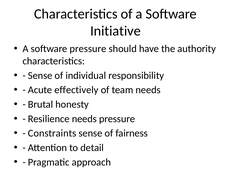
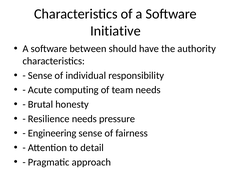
software pressure: pressure -> between
effectively: effectively -> computing
Constraints: Constraints -> Engineering
